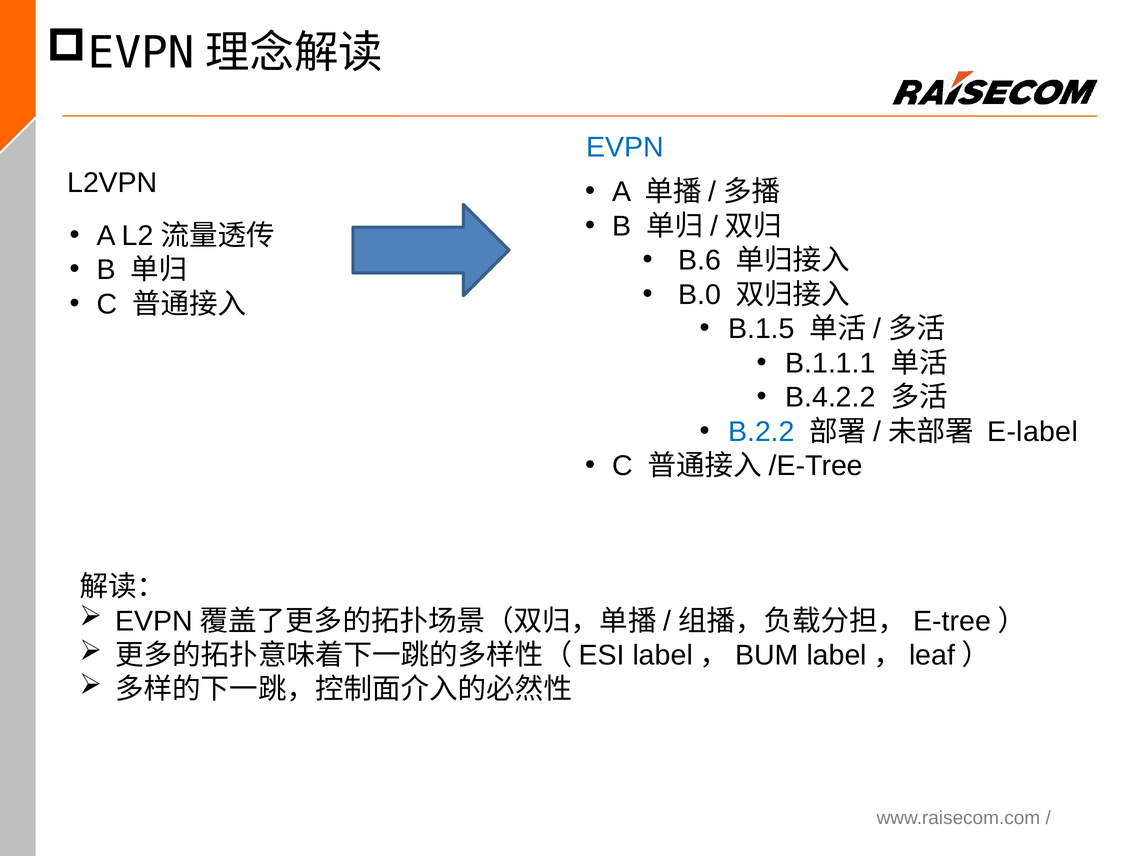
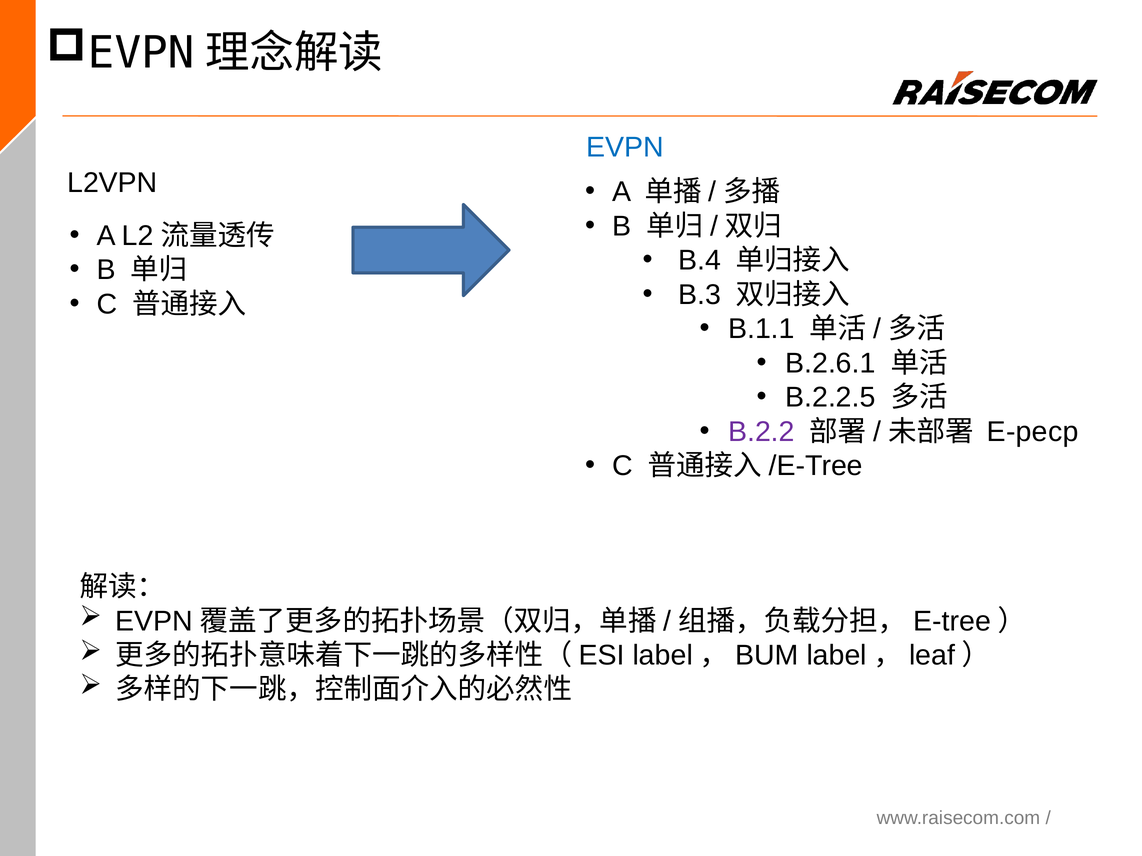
B.6: B.6 -> B.4
B.0: B.0 -> B.3
B.1.5: B.1.5 -> B.1.1
B.1.1.1: B.1.1.1 -> B.2.6.1
B.4.2.2: B.4.2.2 -> B.2.2.5
B.2.2 colour: blue -> purple
E-label: E-label -> E-pecp
